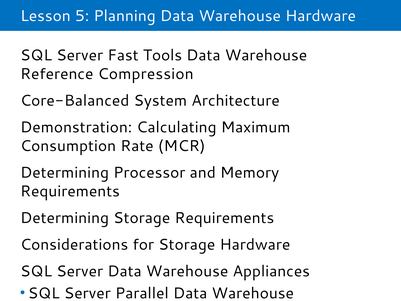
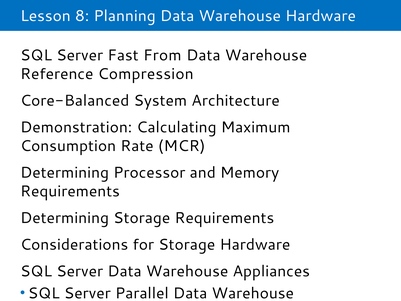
5: 5 -> 8
Tools: Tools -> From
